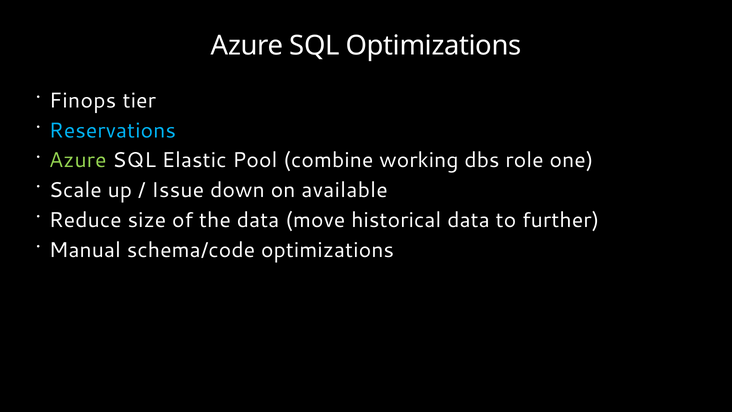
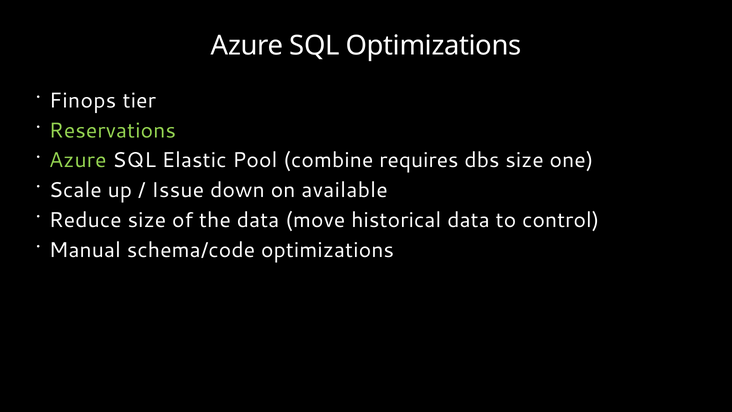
Reservations colour: light blue -> light green
working: working -> requires
dbs role: role -> size
further: further -> control
